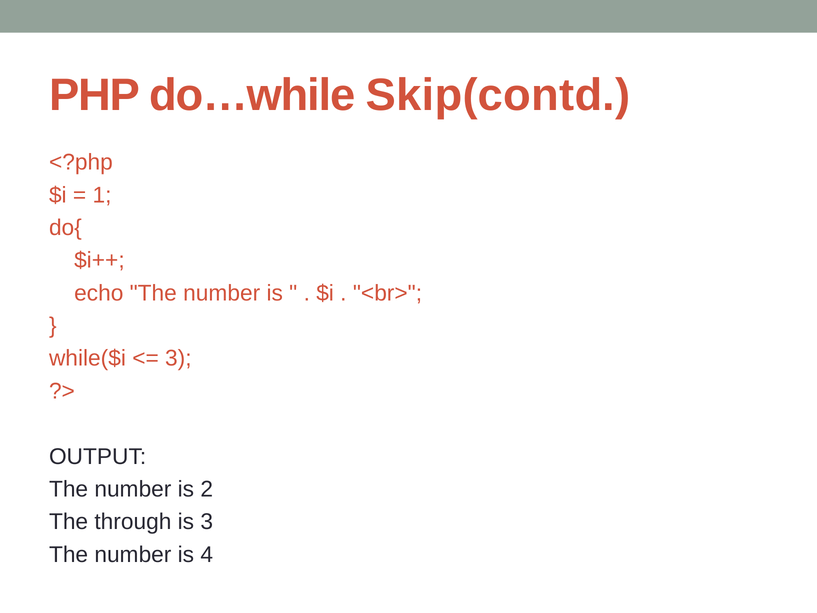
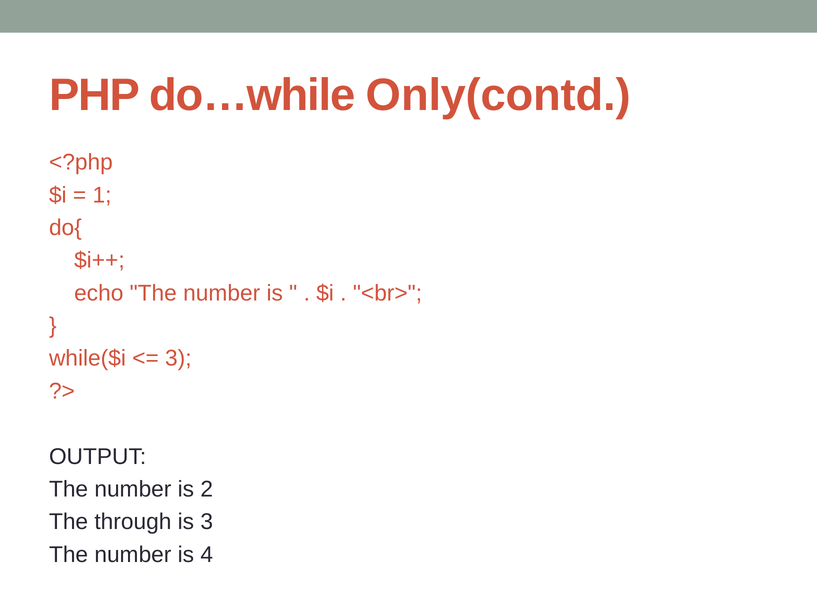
Skip(contd: Skip(contd -> Only(contd
